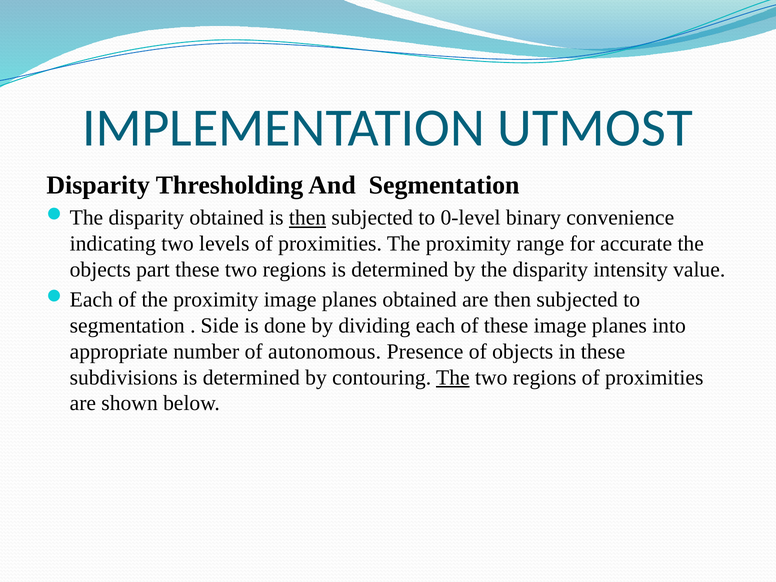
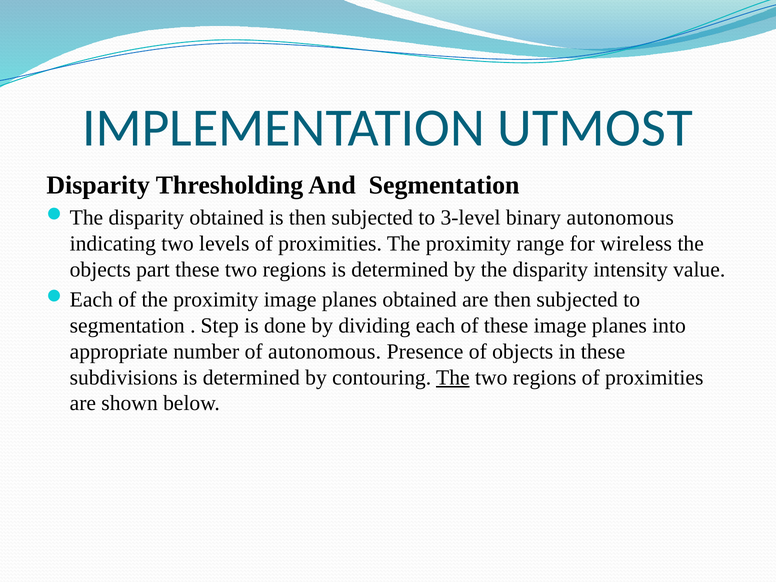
then at (308, 218) underline: present -> none
0-level: 0-level -> 3-level
binary convenience: convenience -> autonomous
accurate: accurate -> wireless
Side: Side -> Step
